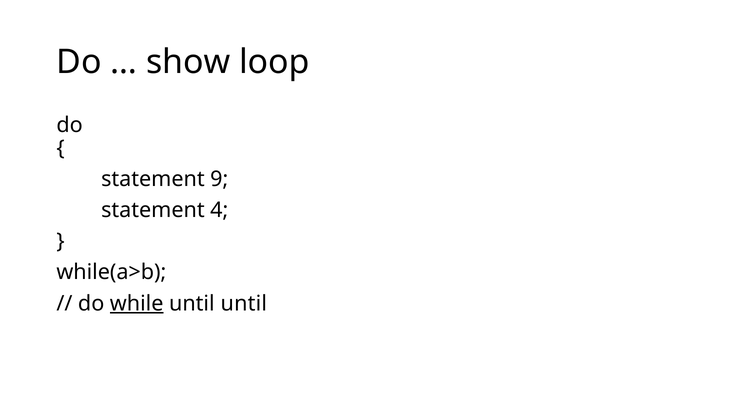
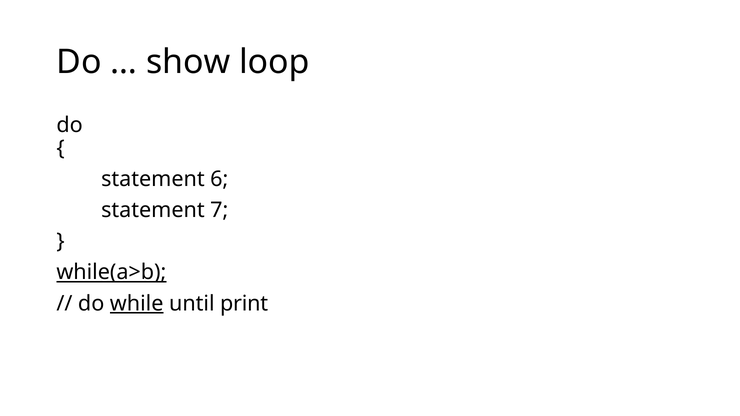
9: 9 -> 6
4: 4 -> 7
while(a>b underline: none -> present
until until: until -> print
